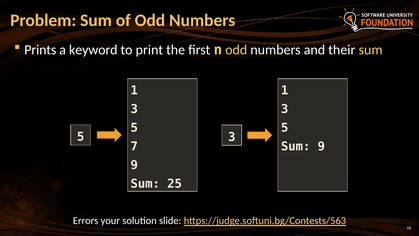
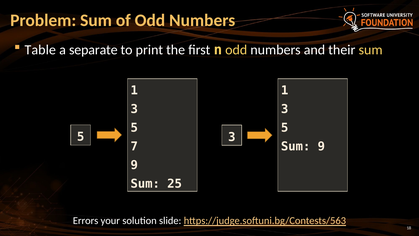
Prints: Prints -> Table
keyword: keyword -> separate
